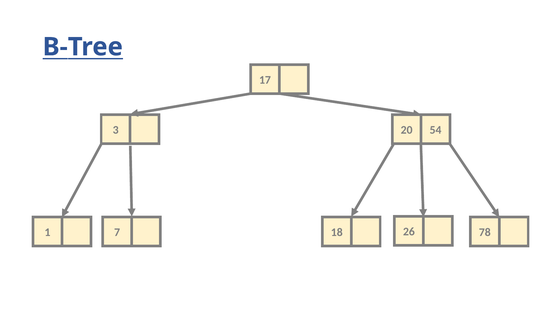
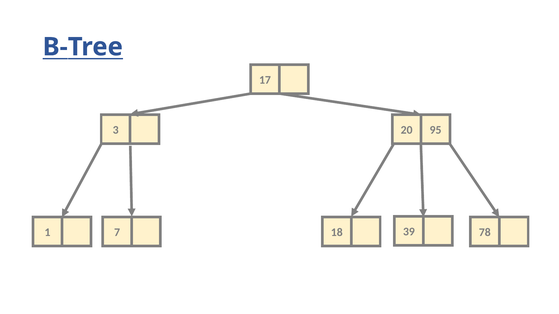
54: 54 -> 95
26: 26 -> 39
